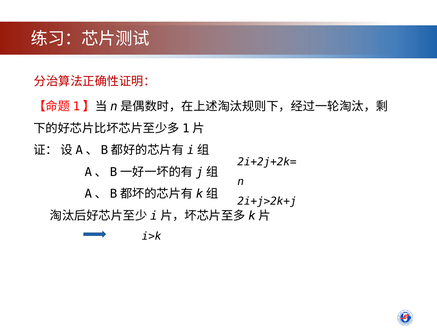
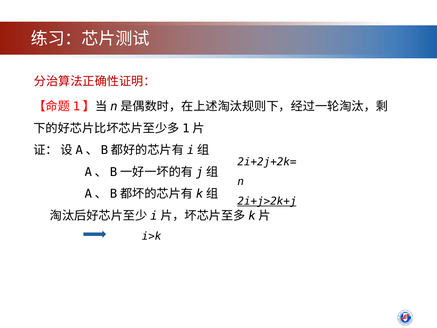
2i+j>2k+j underline: none -> present
